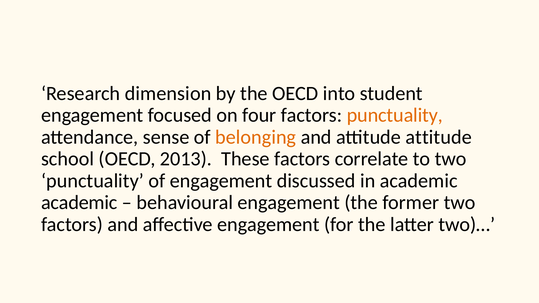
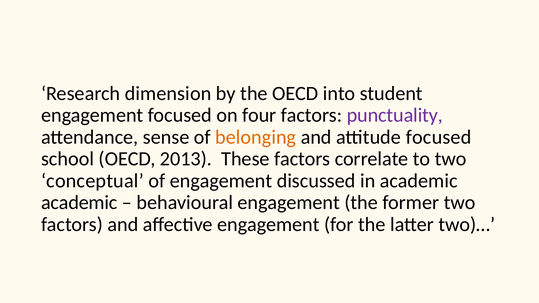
punctuality at (395, 115) colour: orange -> purple
attitude attitude: attitude -> focused
punctuality at (93, 181): punctuality -> conceptual
